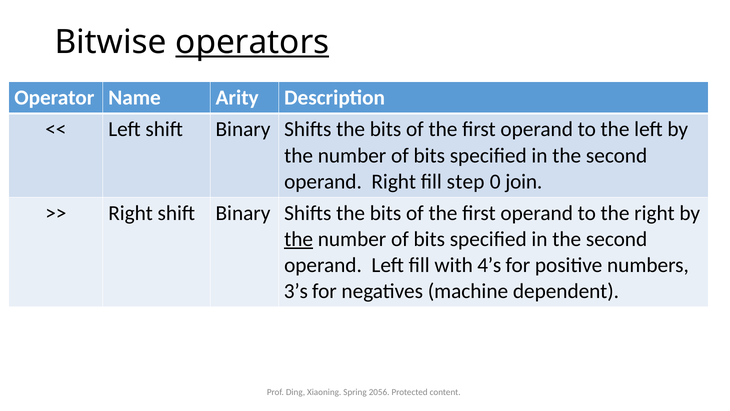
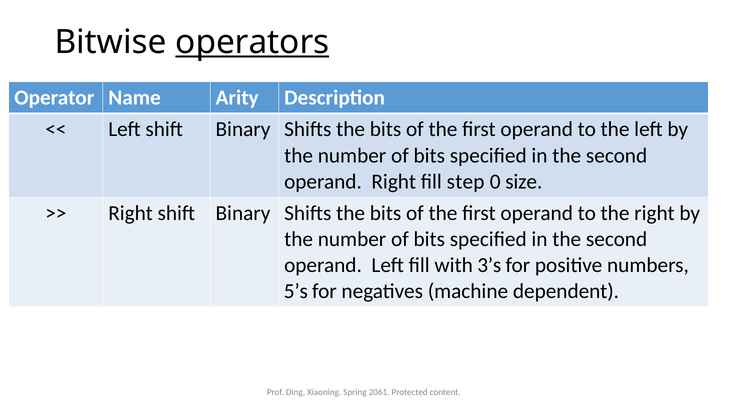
join: join -> size
the at (299, 239) underline: present -> none
4’s: 4’s -> 3’s
3’s: 3’s -> 5’s
2056: 2056 -> 2061
